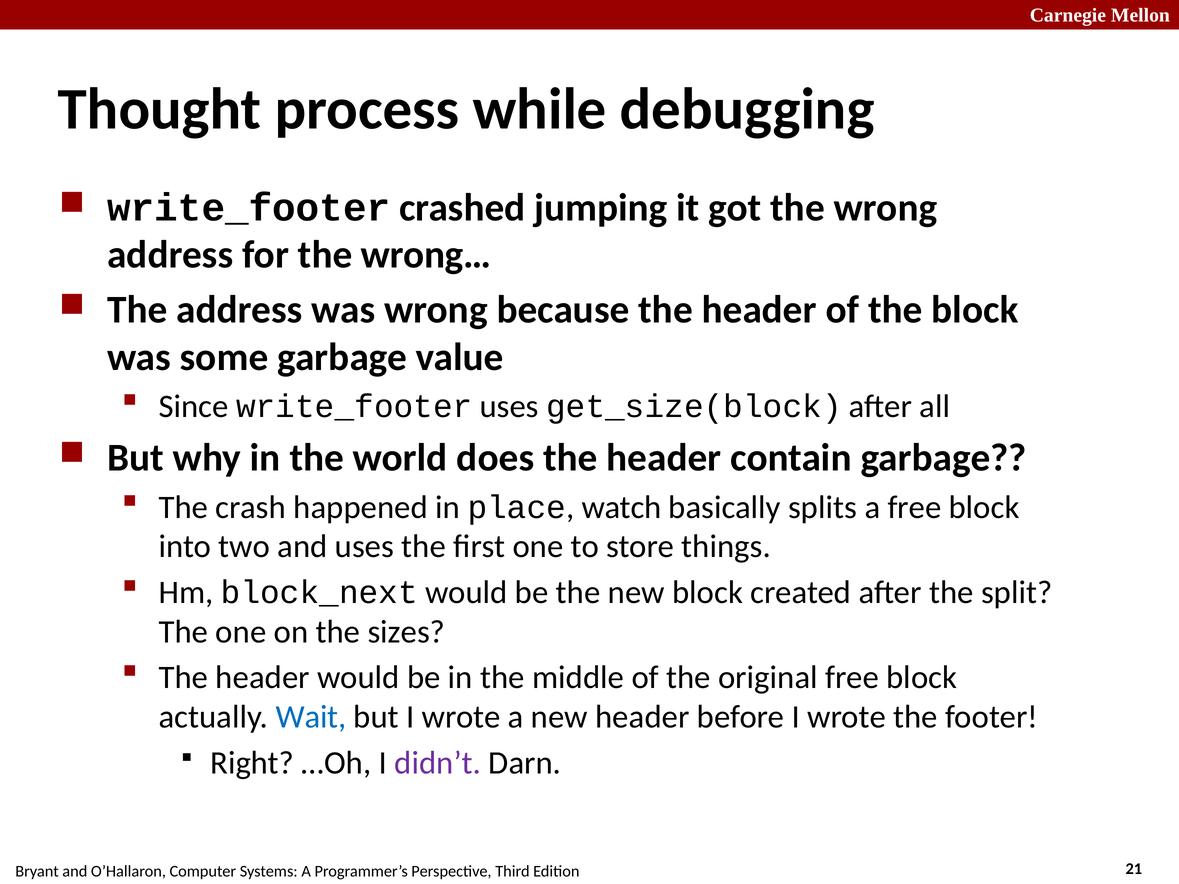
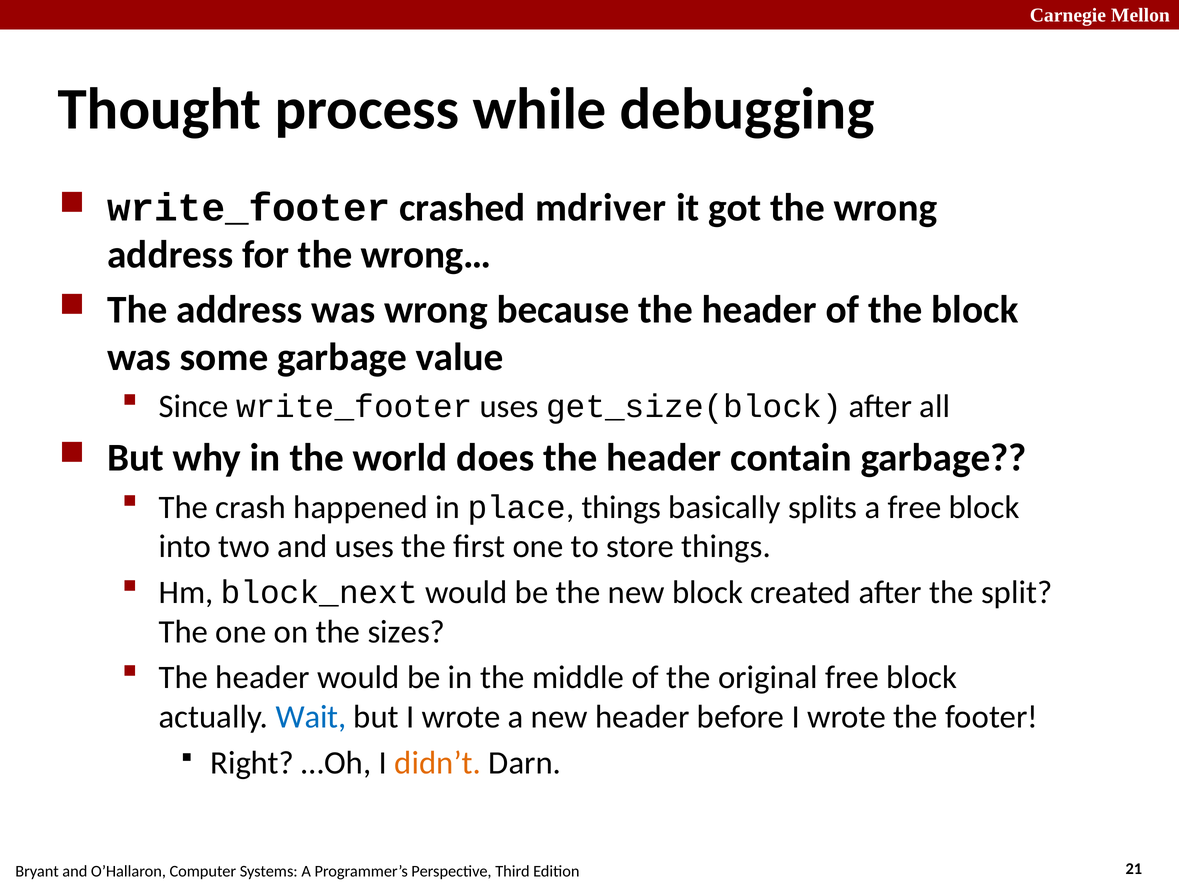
jumping: jumping -> mdriver
place watch: watch -> things
didn’t colour: purple -> orange
